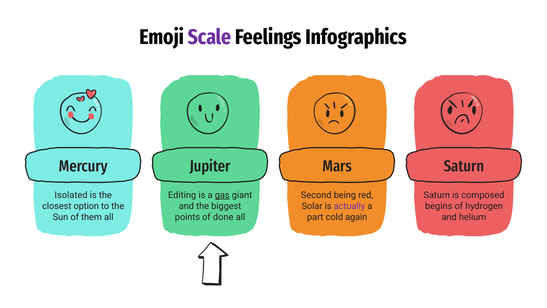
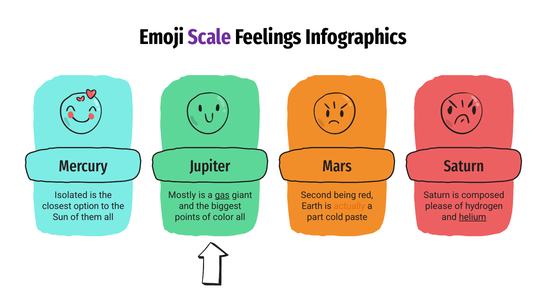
Editing: Editing -> Mostly
Solar: Solar -> Earth
actually colour: purple -> orange
begins: begins -> please
done: done -> color
again: again -> paste
helium underline: none -> present
